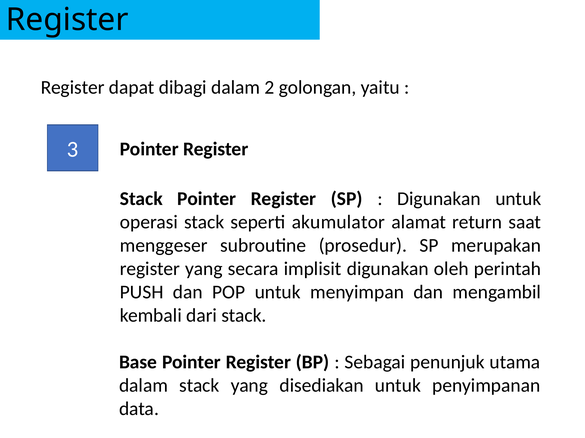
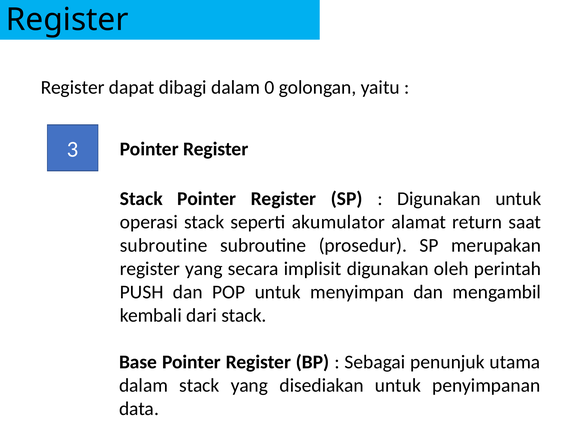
2: 2 -> 0
menggeser at (164, 246): menggeser -> subroutine
